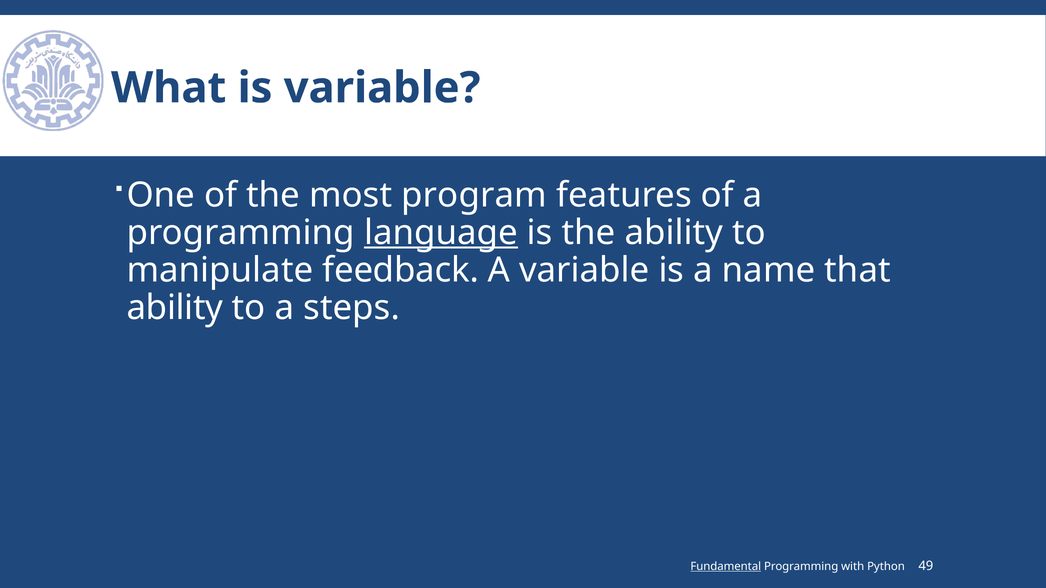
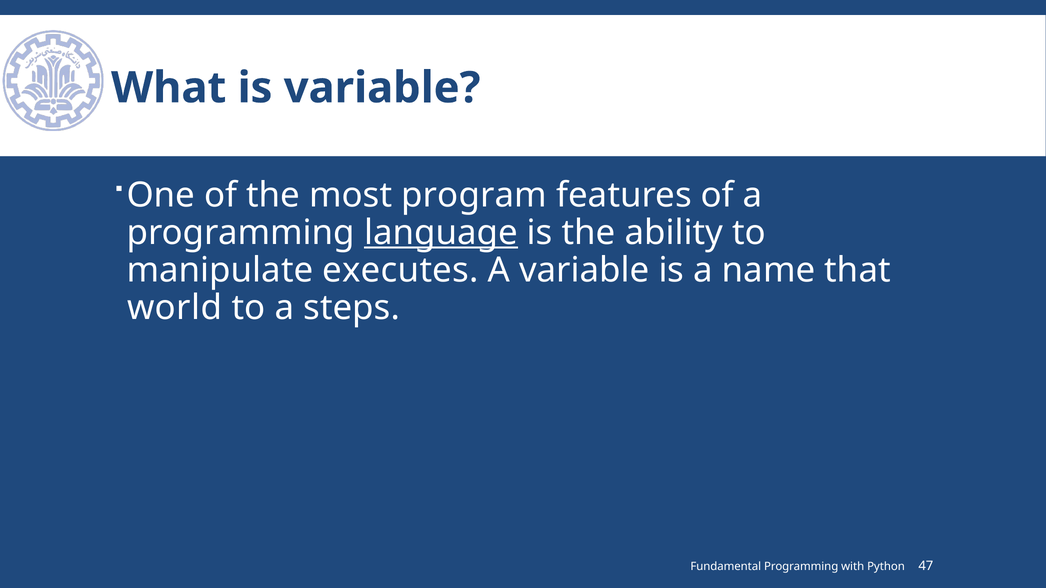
feedback: feedback -> executes
ability at (175, 308): ability -> world
Fundamental underline: present -> none
49: 49 -> 47
